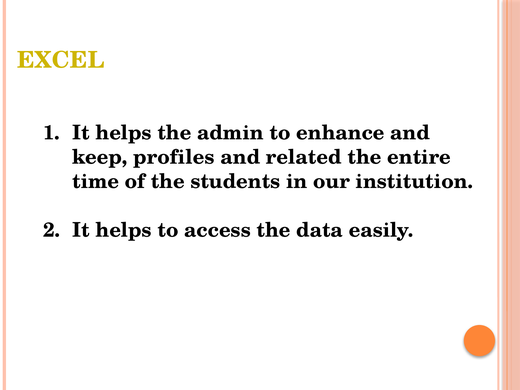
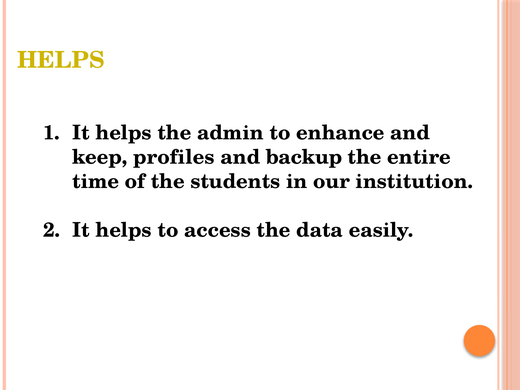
EXCEL at (61, 60): EXCEL -> HELPS
related: related -> backup
